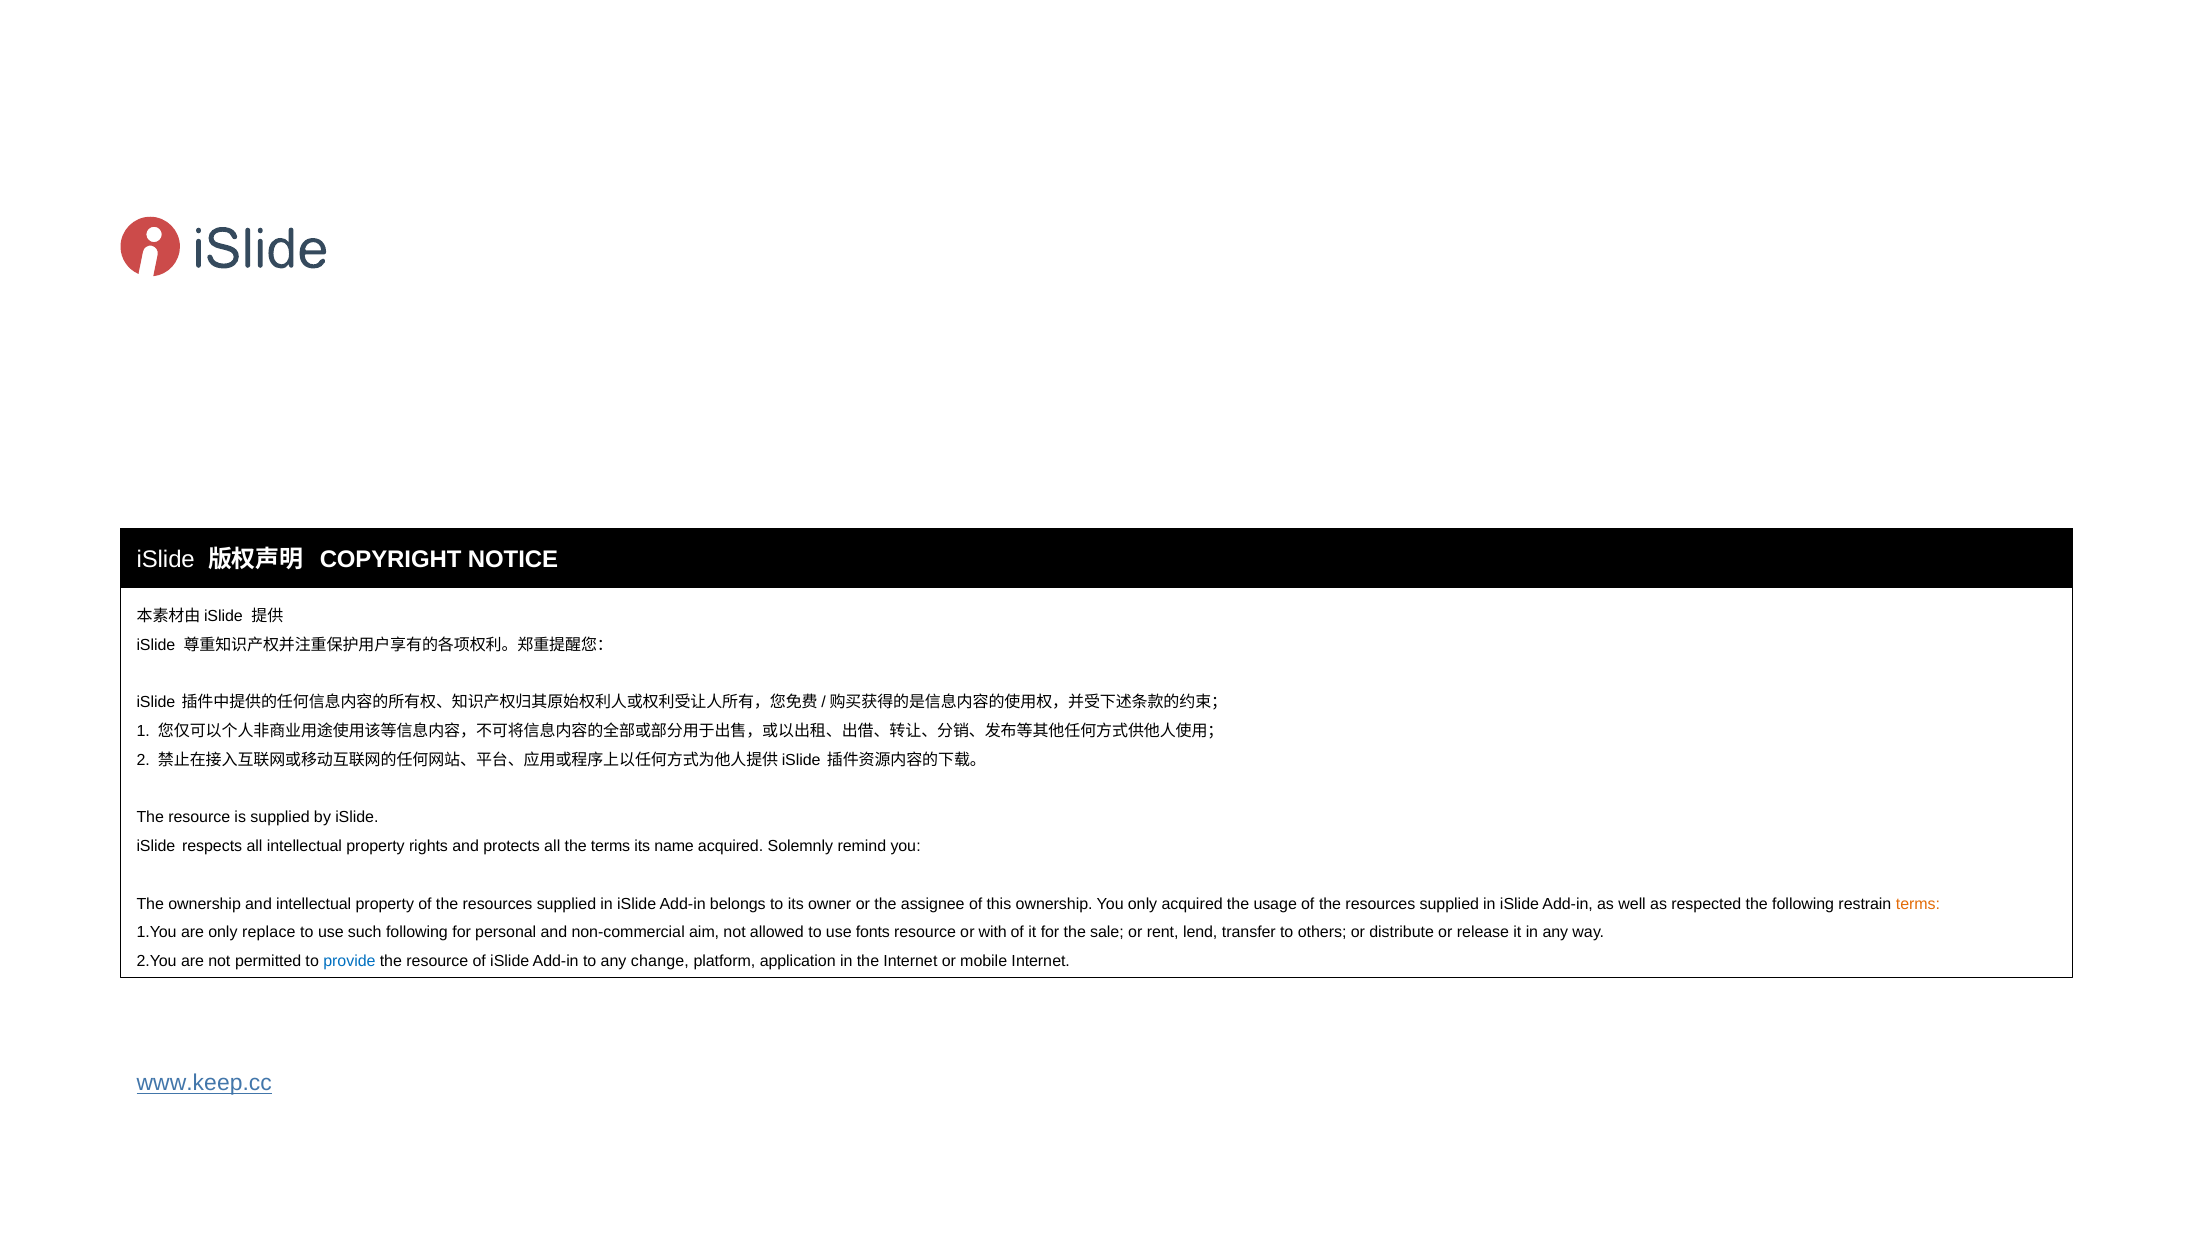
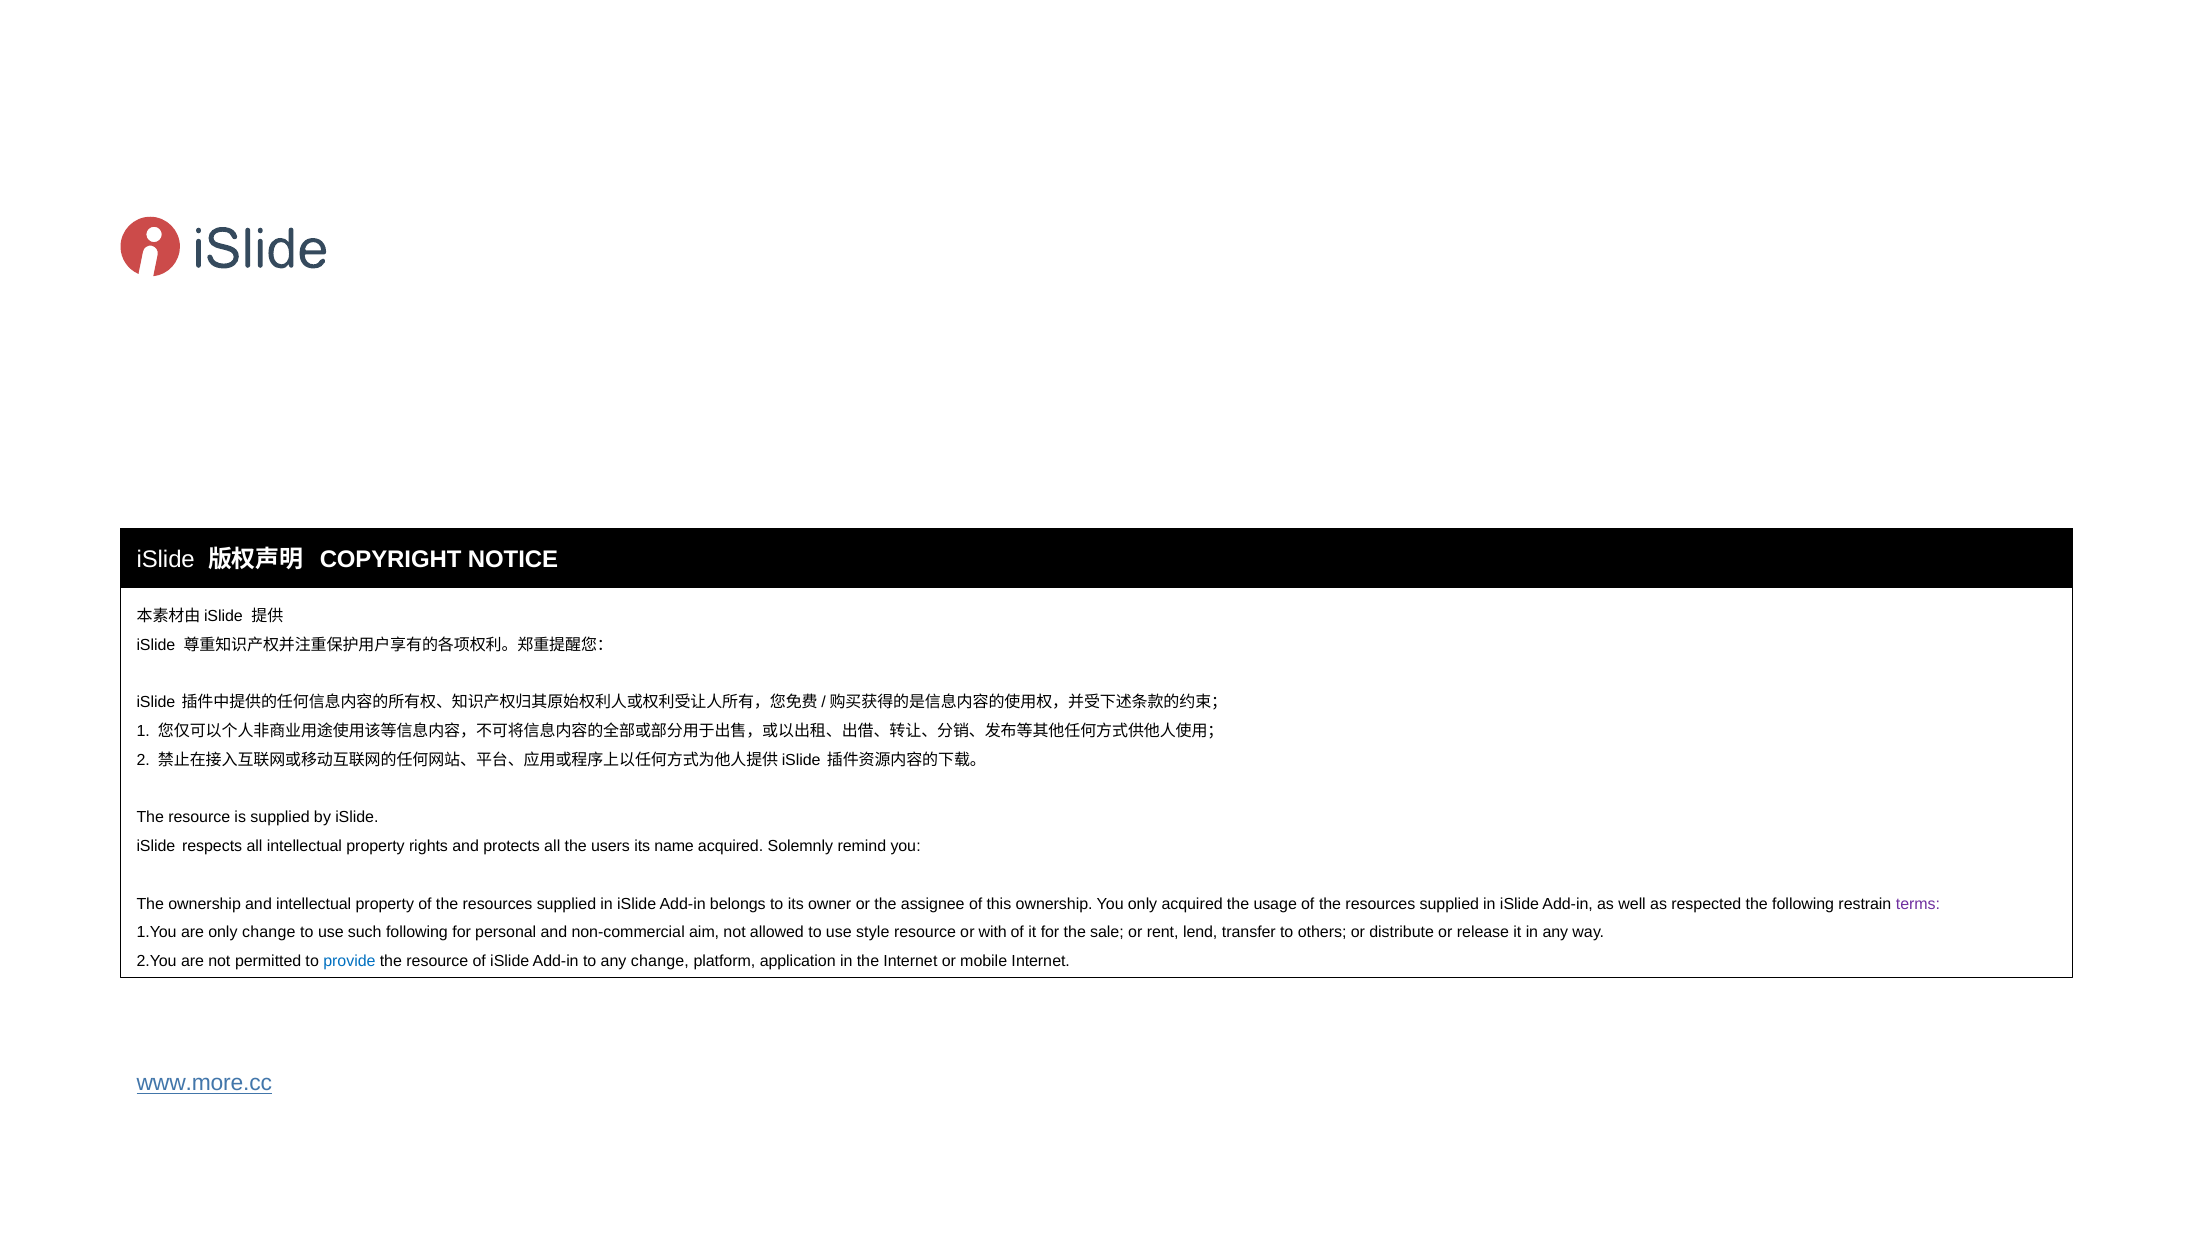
the terms: terms -> users
terms at (1918, 903) colour: orange -> purple
only replace: replace -> change
fonts: fonts -> style
www.keep.cc: www.keep.cc -> www.more.cc
